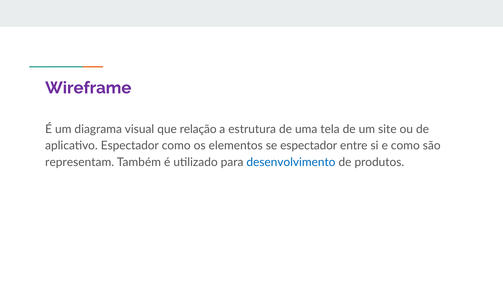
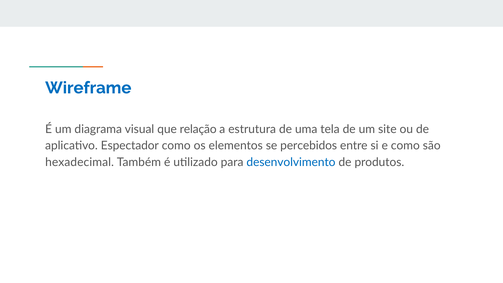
Wireframe colour: purple -> blue
se espectador: espectador -> percebidos
representam: representam -> hexadecimal
